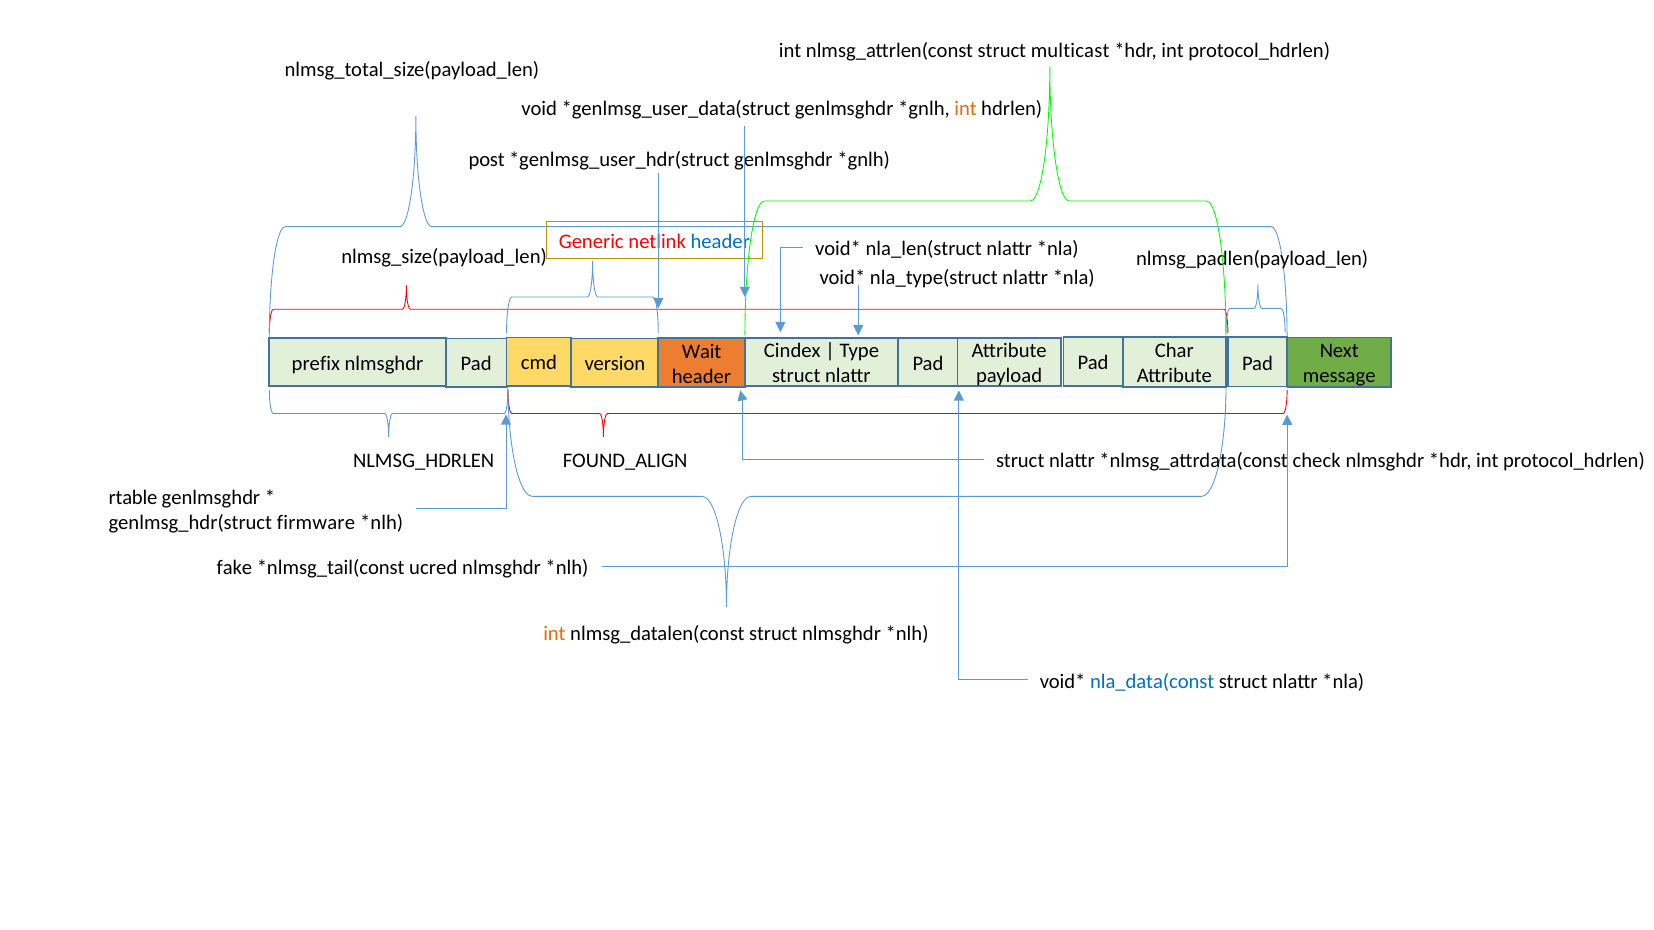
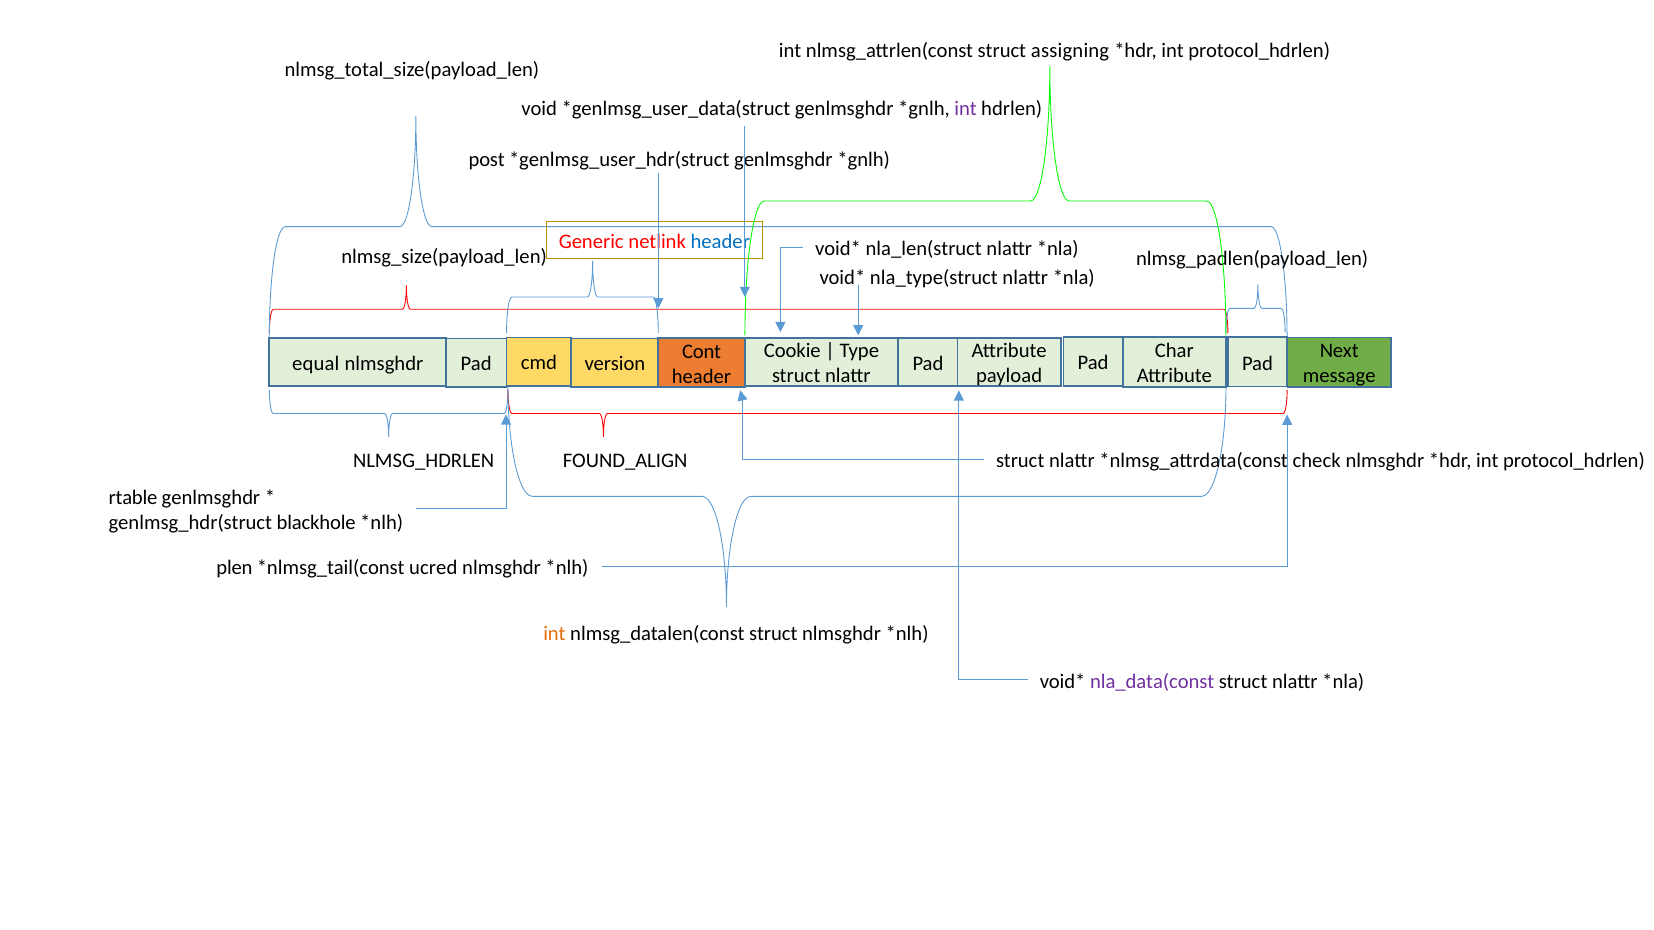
multicast: multicast -> assigning
int at (966, 109) colour: orange -> purple
Cindex: Cindex -> Cookie
Wait: Wait -> Cont
prefix: prefix -> equal
firmware: firmware -> blackhole
fake: fake -> plen
nla_data(const colour: blue -> purple
